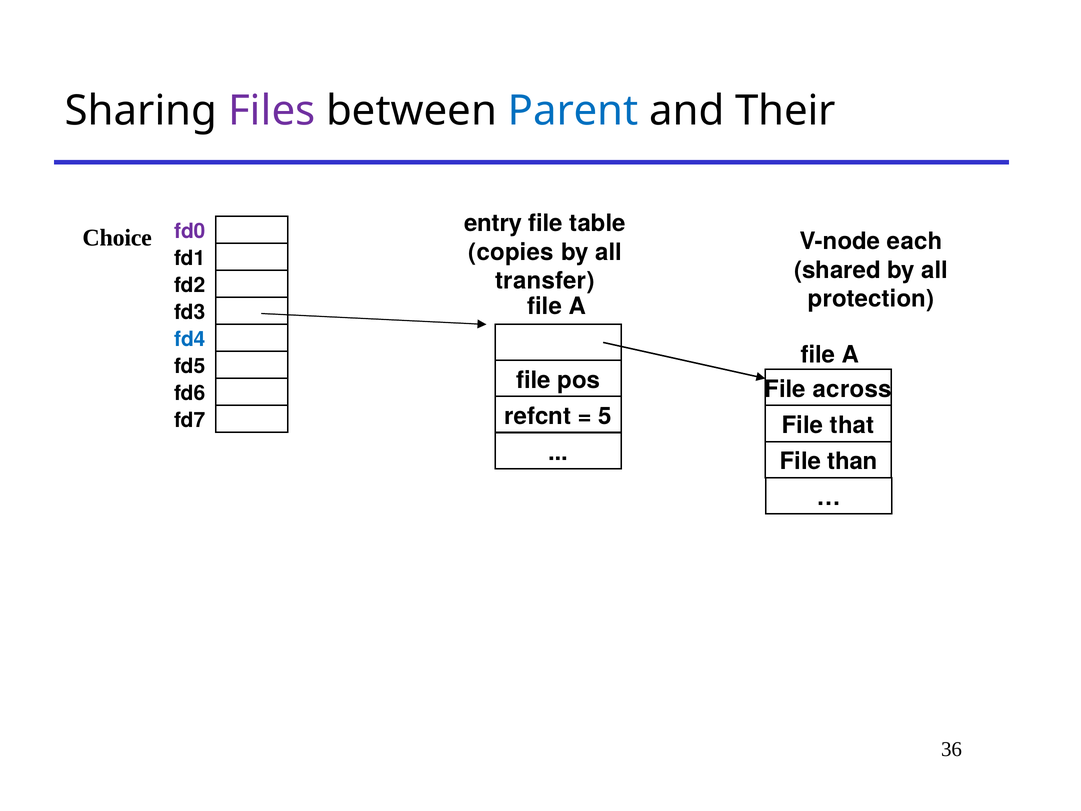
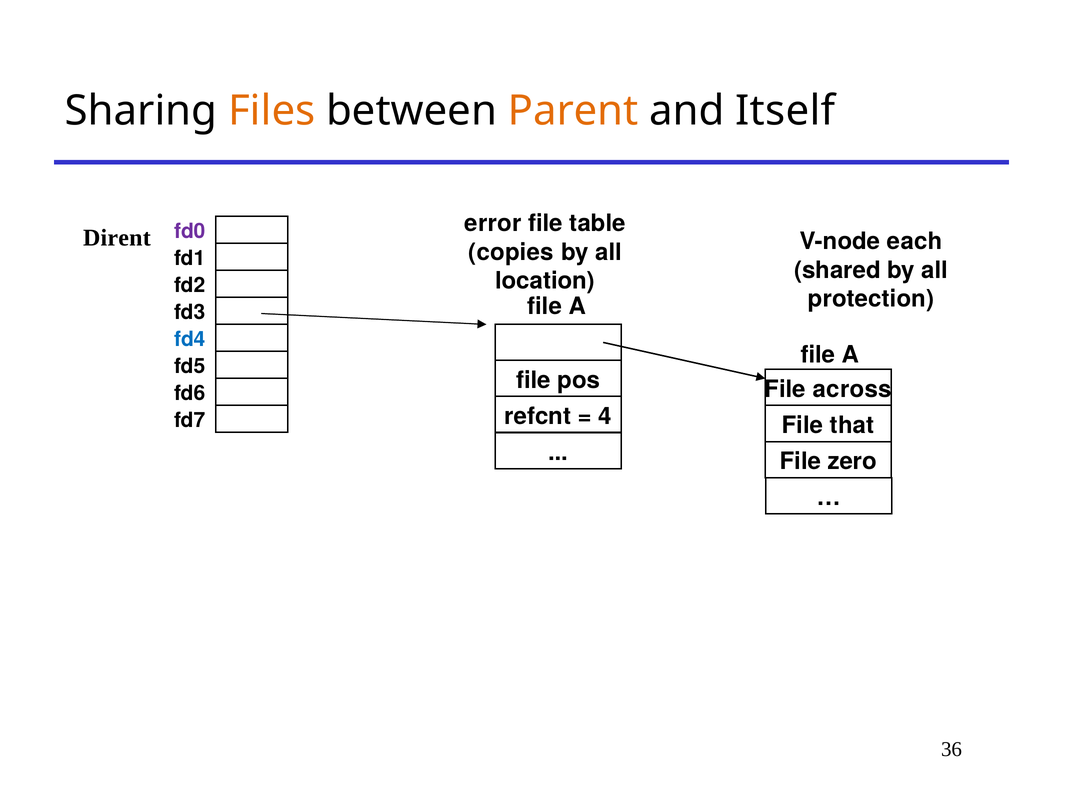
Files colour: purple -> orange
Parent colour: blue -> orange
Their: Their -> Itself
entry: entry -> error
Choice: Choice -> Dirent
transfer: transfer -> location
5: 5 -> 4
than: than -> zero
